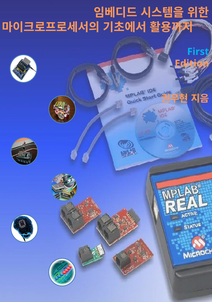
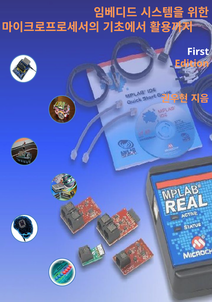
First colour: light blue -> white
